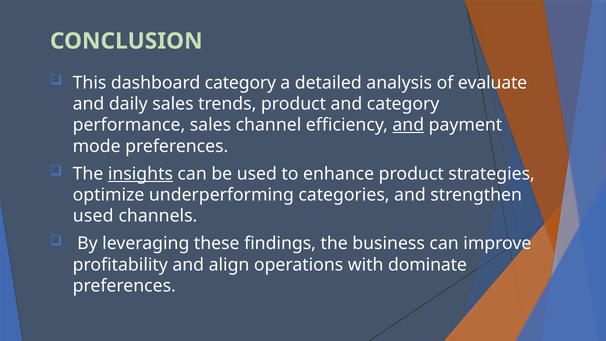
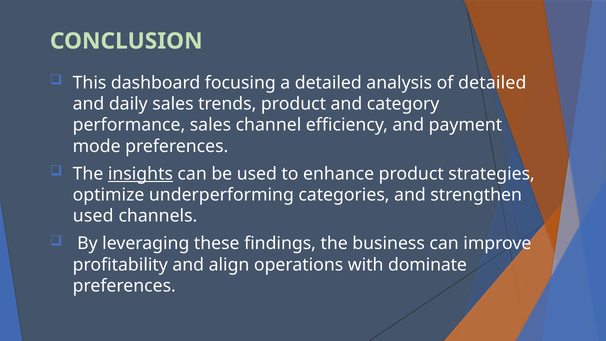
dashboard category: category -> focusing
of evaluate: evaluate -> detailed
and at (408, 125) underline: present -> none
